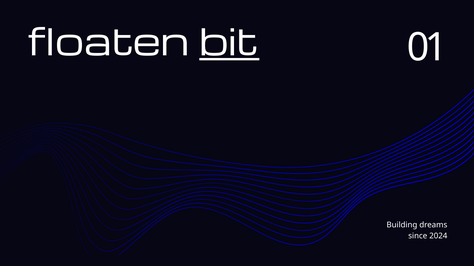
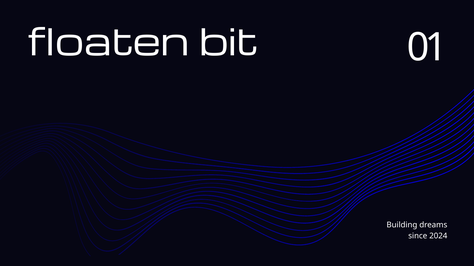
bit underline: present -> none
